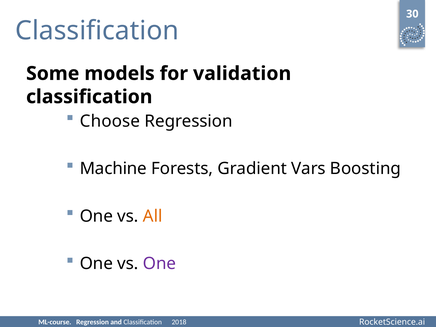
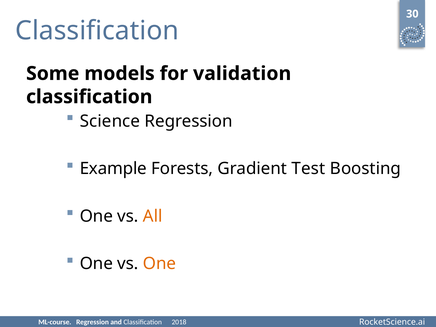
Choose: Choose -> Science
Machine: Machine -> Example
Vars: Vars -> Test
One at (160, 264) colour: purple -> orange
